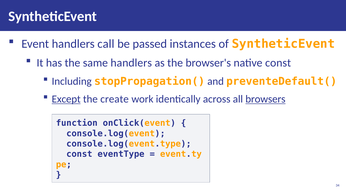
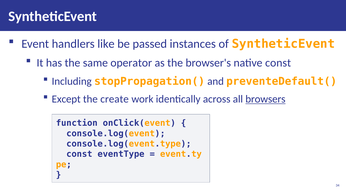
call: call -> like
same handlers: handlers -> operator
Except underline: present -> none
